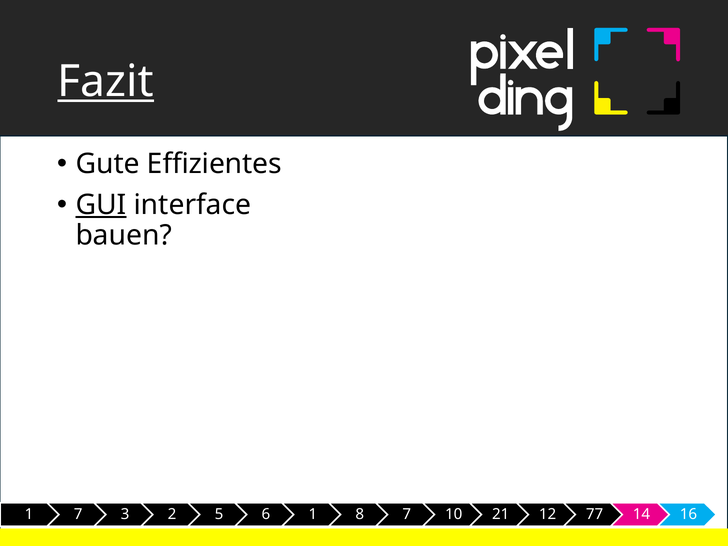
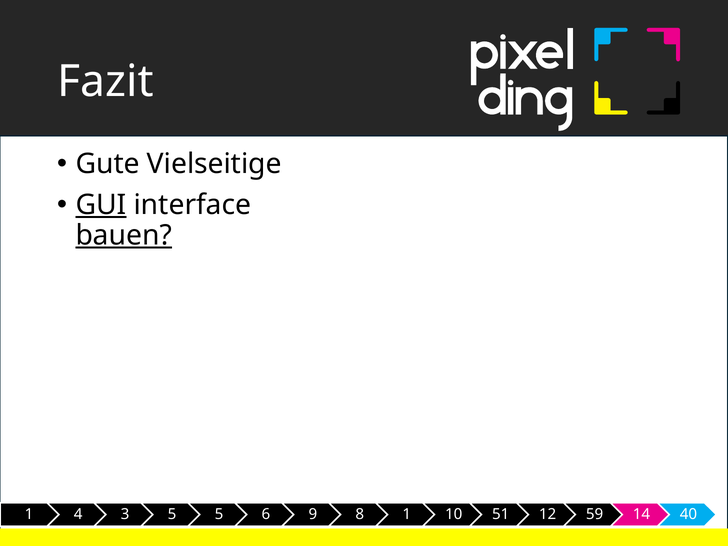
Fazit underline: present -> none
Effizientes: Effizientes -> Vielseitige
bauen underline: none -> present
1 7: 7 -> 4
3 2: 2 -> 5
6 1: 1 -> 9
8 7: 7 -> 1
21: 21 -> 51
77: 77 -> 59
16: 16 -> 40
